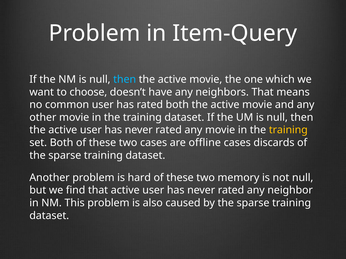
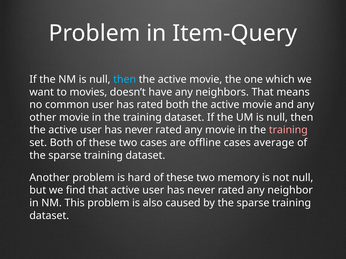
choose: choose -> movies
training at (288, 130) colour: yellow -> pink
discards: discards -> average
